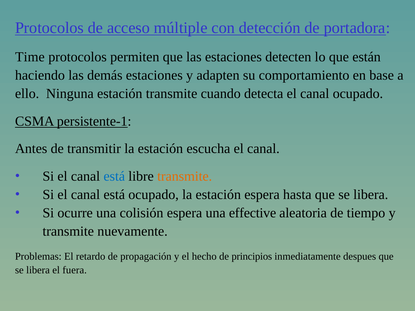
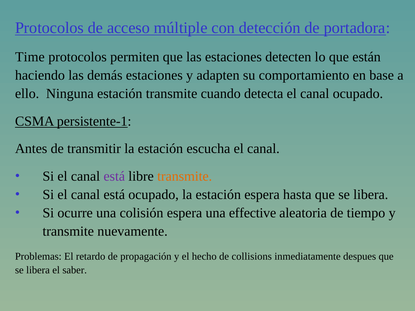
está at (114, 176) colour: blue -> purple
principios: principios -> collisions
fuera: fuera -> saber
